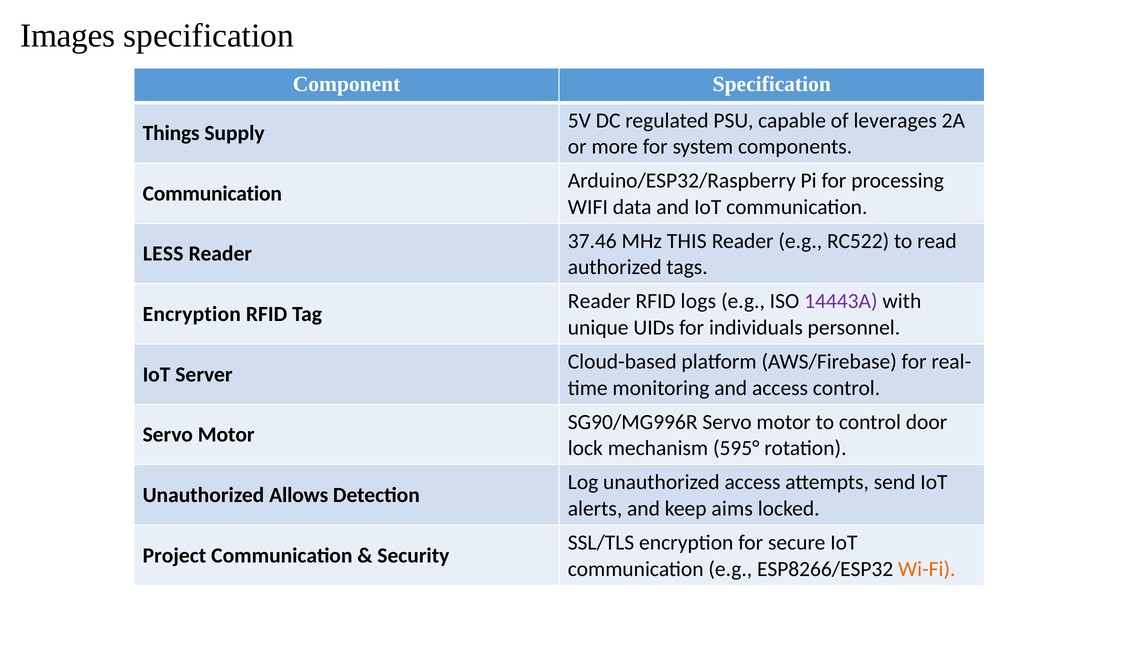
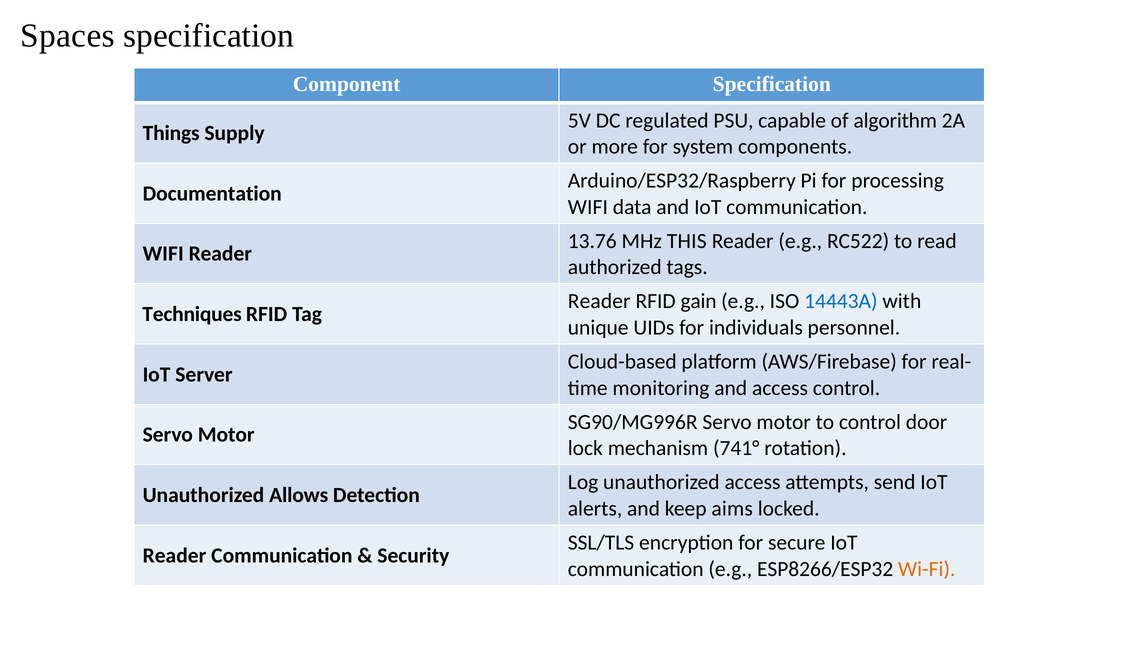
Images: Images -> Spaces
leverages: leverages -> algorithm
Communication at (212, 193): Communication -> Documentation
37.46: 37.46 -> 13.76
LESS at (163, 254): LESS -> WIFI
logs: logs -> gain
14443A colour: purple -> blue
Encryption at (192, 314): Encryption -> Techniques
595°: 595° -> 741°
Project at (174, 555): Project -> Reader
